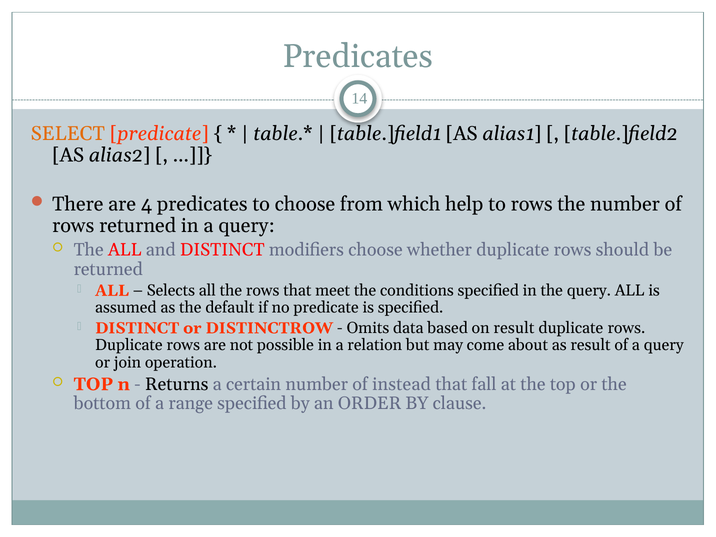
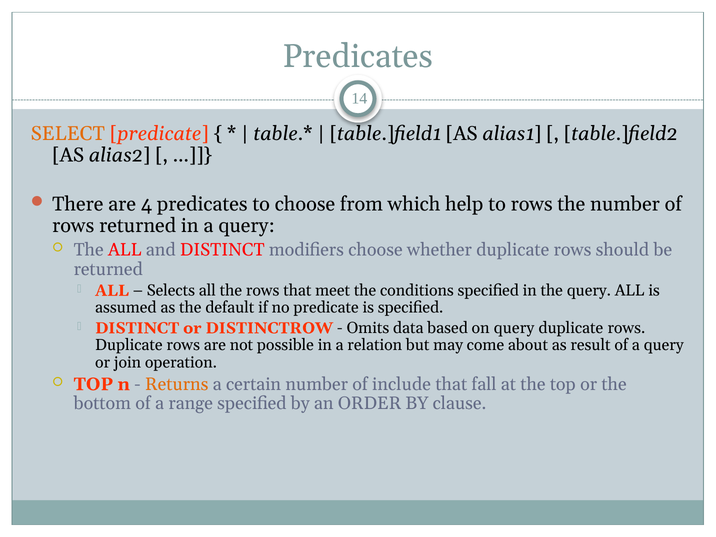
on result: result -> query
Returns colour: black -> orange
instead: instead -> include
